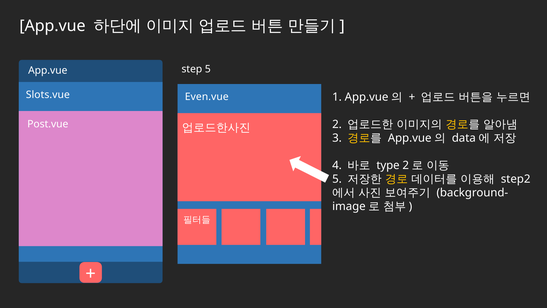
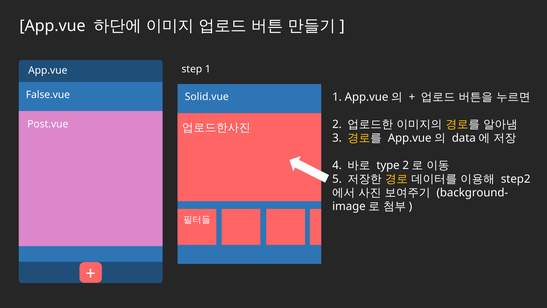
step 5: 5 -> 1
Slots.vue: Slots.vue -> False.vue
Even.vue: Even.vue -> Solid.vue
